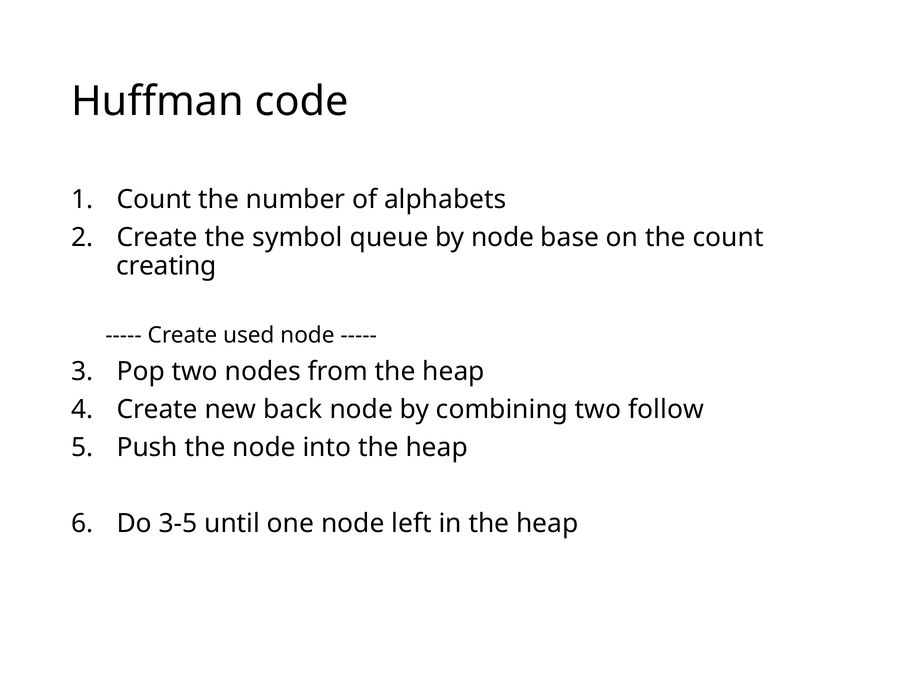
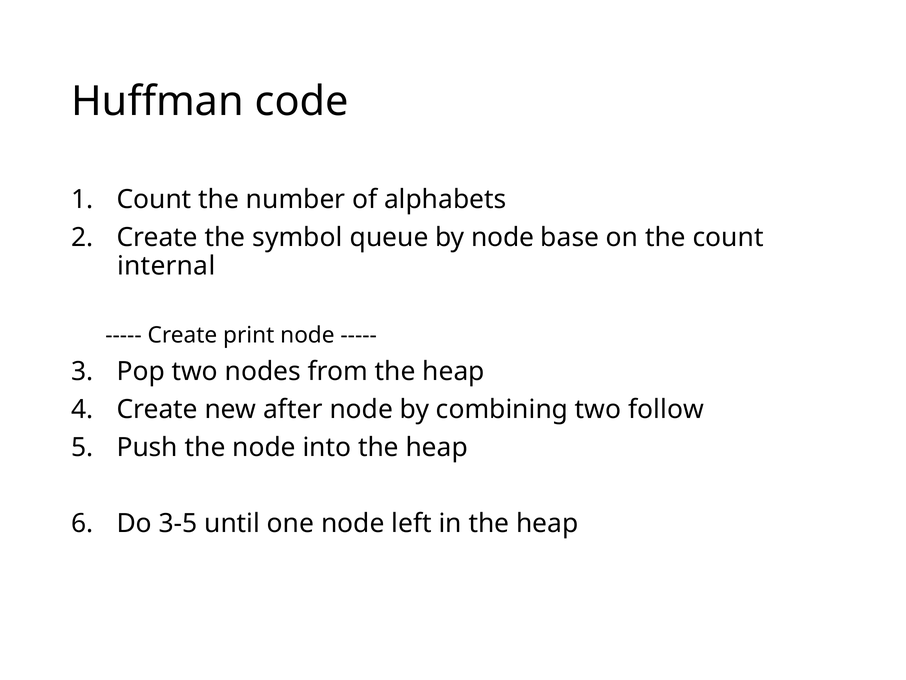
creating: creating -> internal
used: used -> print
back: back -> after
